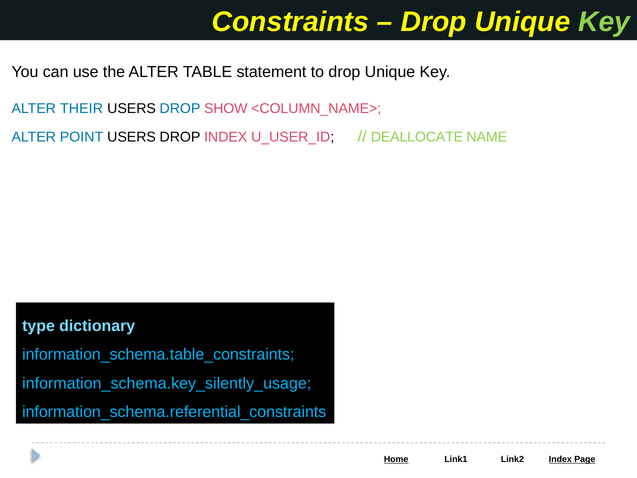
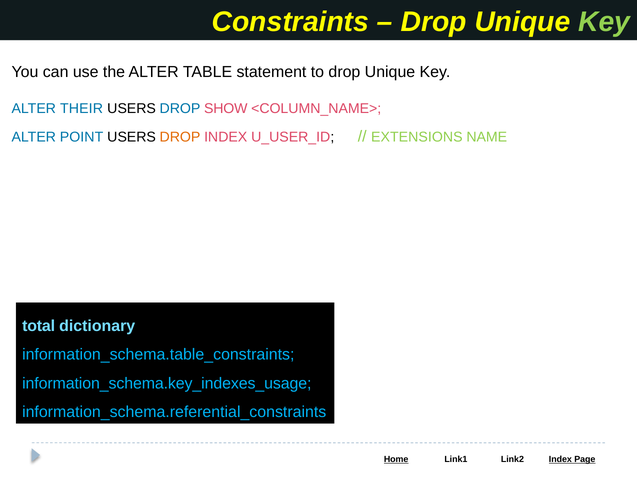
DROP at (180, 137) colour: black -> orange
DEALLOCATE: DEALLOCATE -> EXTENSIONS
type: type -> total
information_schema.key_silently_usage: information_schema.key_silently_usage -> information_schema.key_indexes_usage
